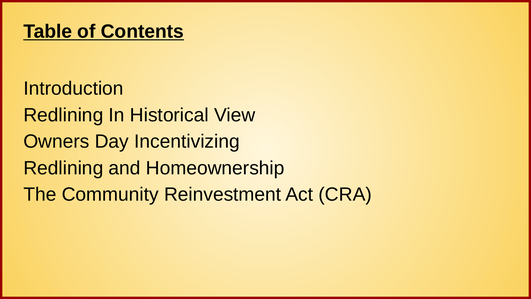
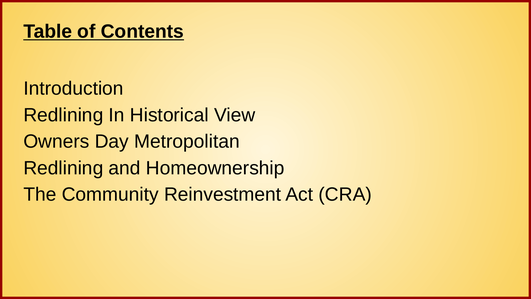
Incentivizing: Incentivizing -> Metropolitan
